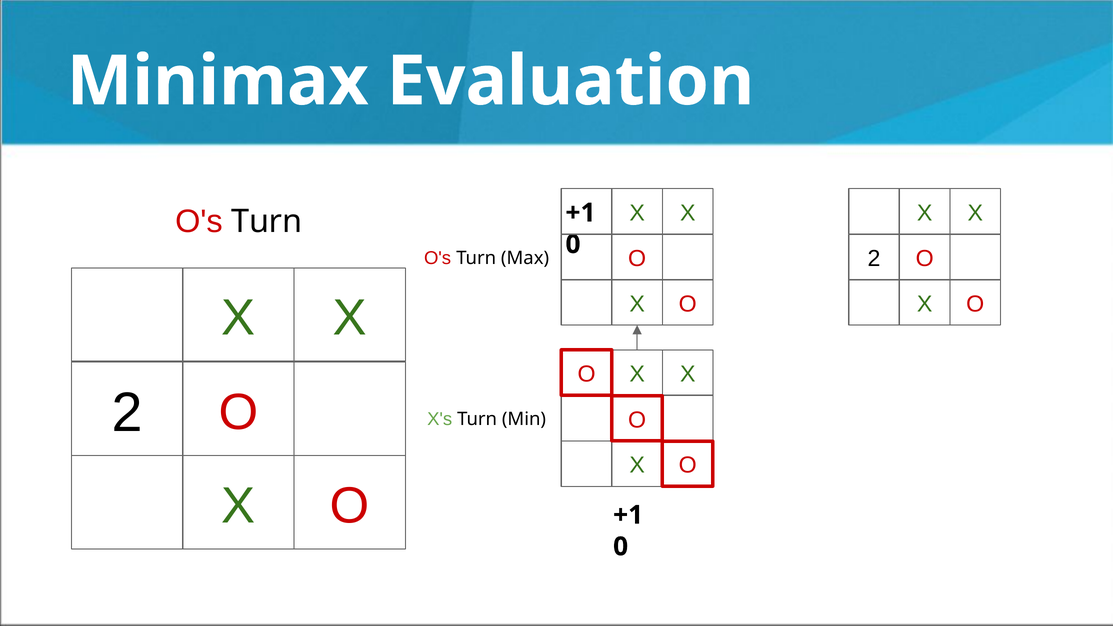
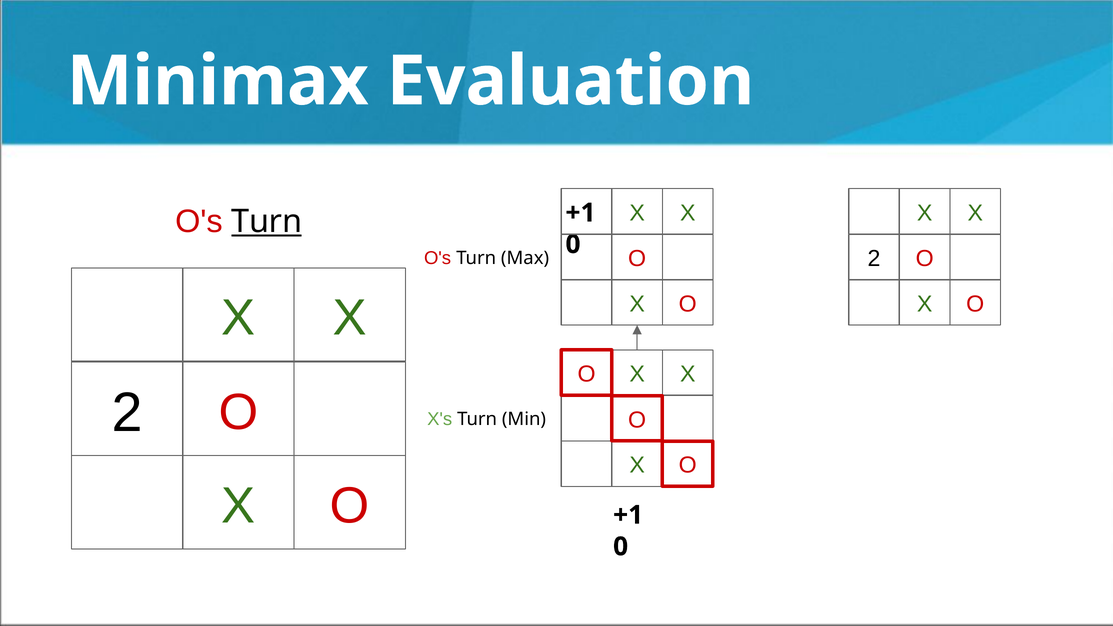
Turn at (267, 222) underline: none -> present
